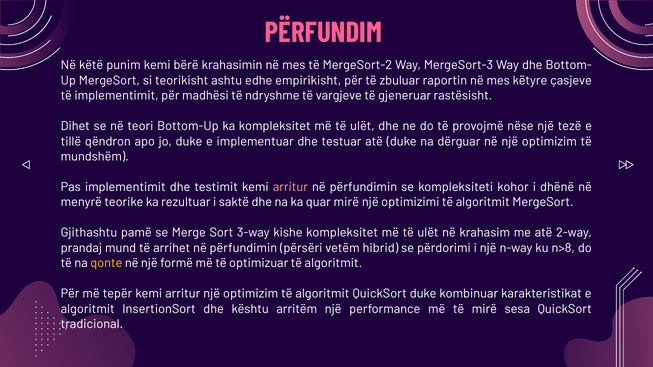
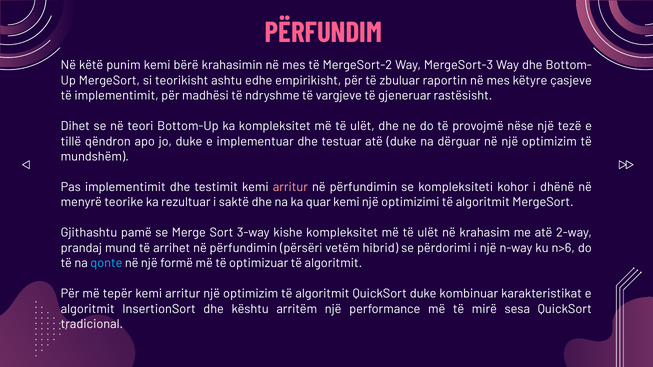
quar mirë: mirë -> kemi
n>8: n>8 -> n>6
qonte colour: yellow -> light blue
